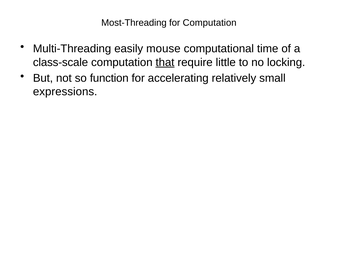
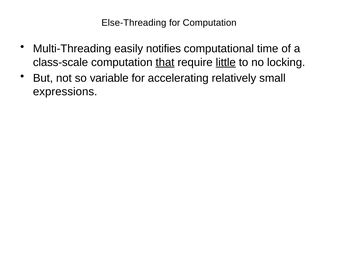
Most-Threading: Most-Threading -> Else-Threading
mouse: mouse -> notifies
little underline: none -> present
function: function -> variable
